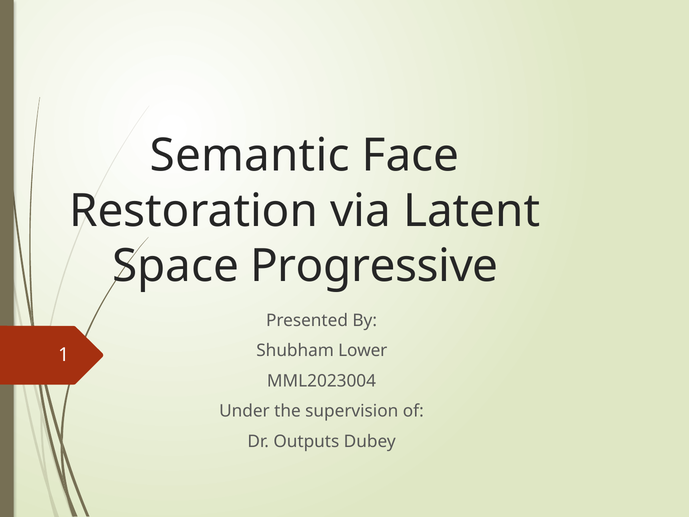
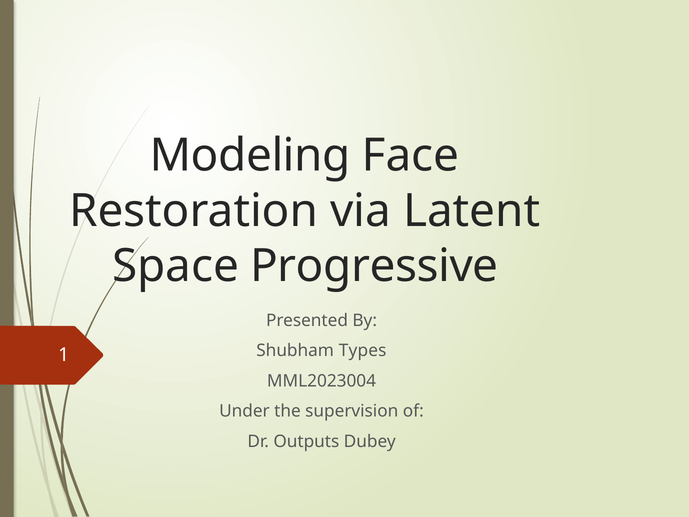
Semantic: Semantic -> Modeling
Lower: Lower -> Types
